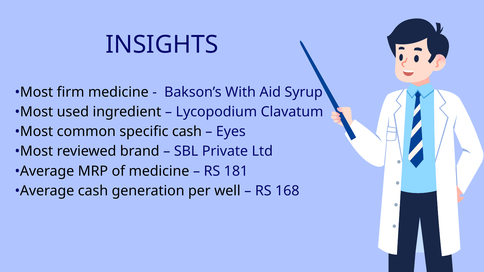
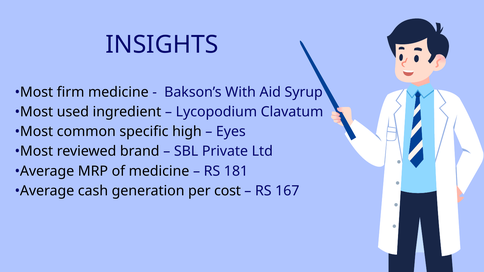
specific cash: cash -> high
well: well -> cost
168: 168 -> 167
